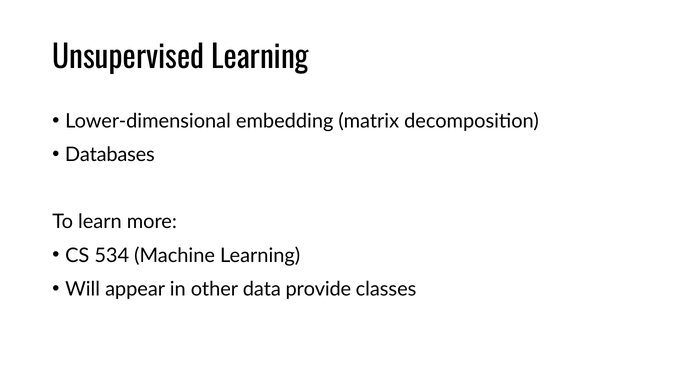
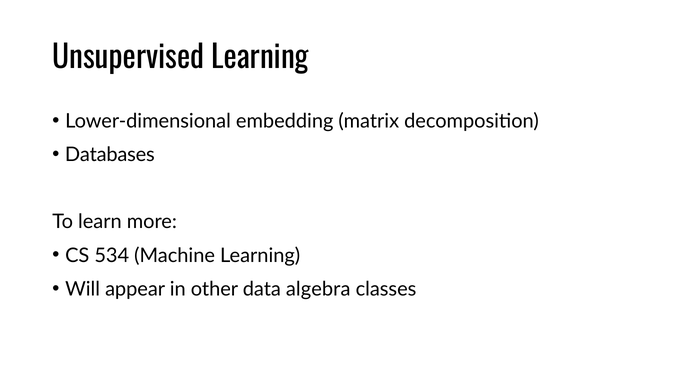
provide: provide -> algebra
